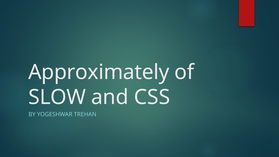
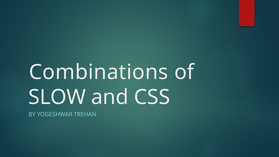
Approximately: Approximately -> Combinations
